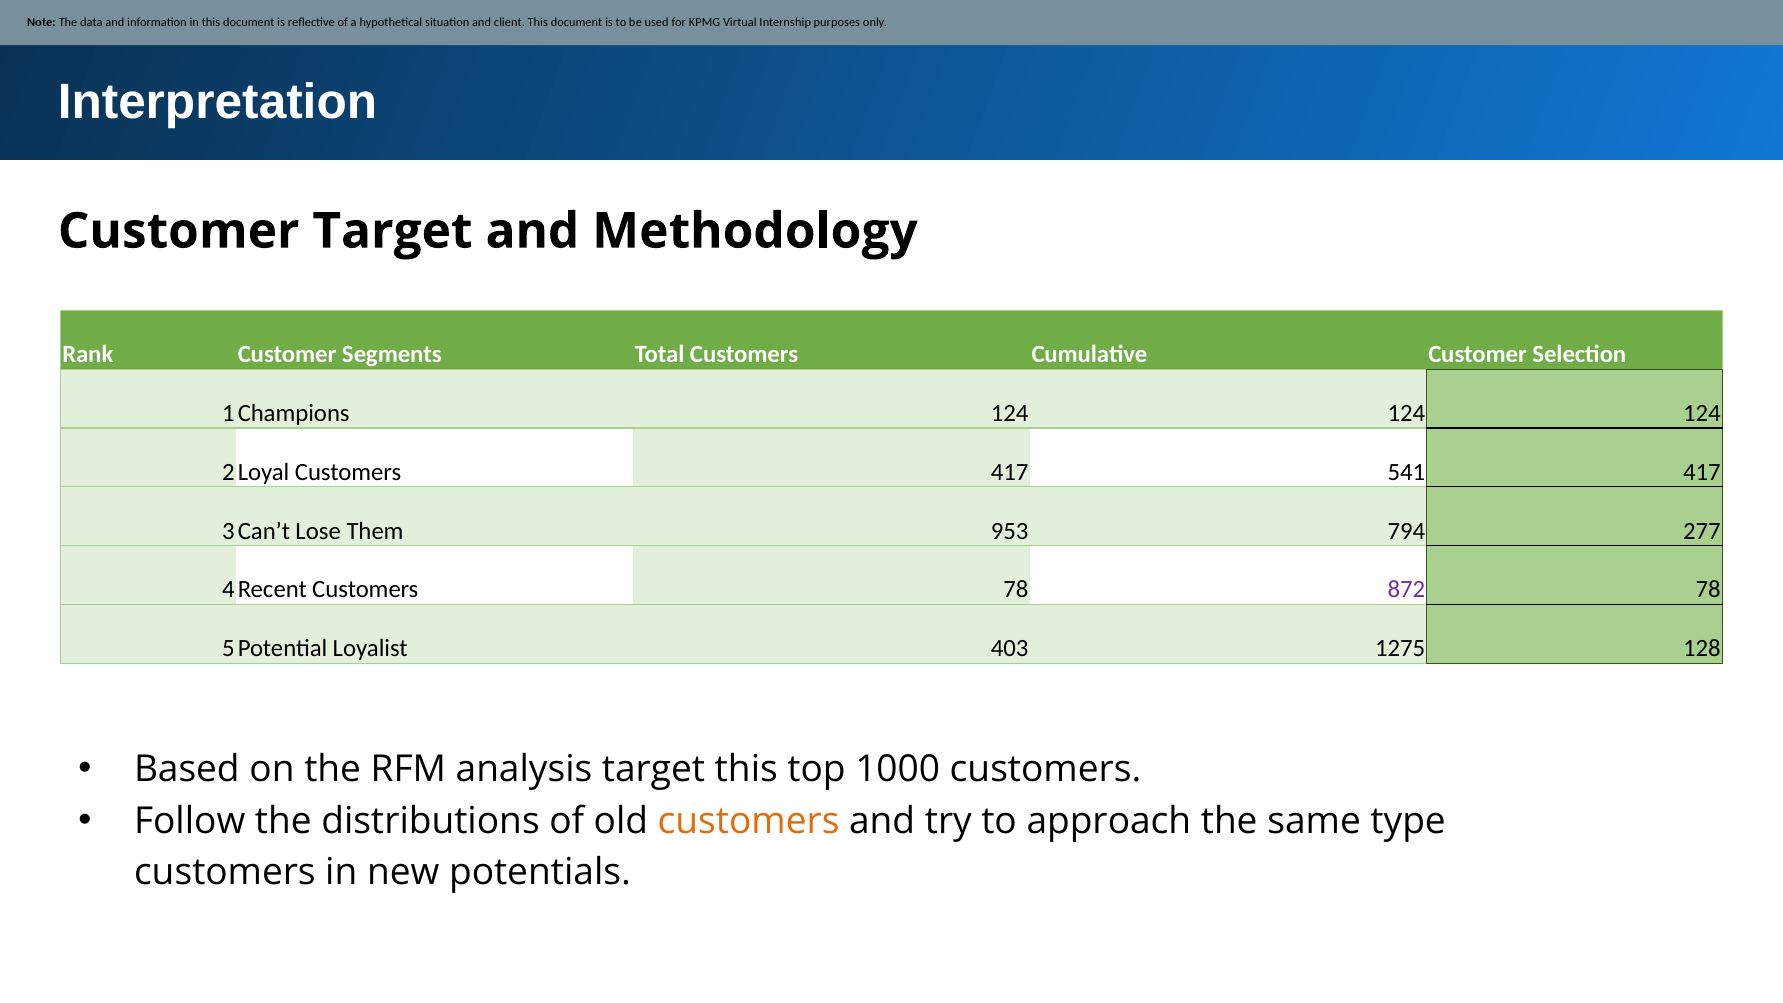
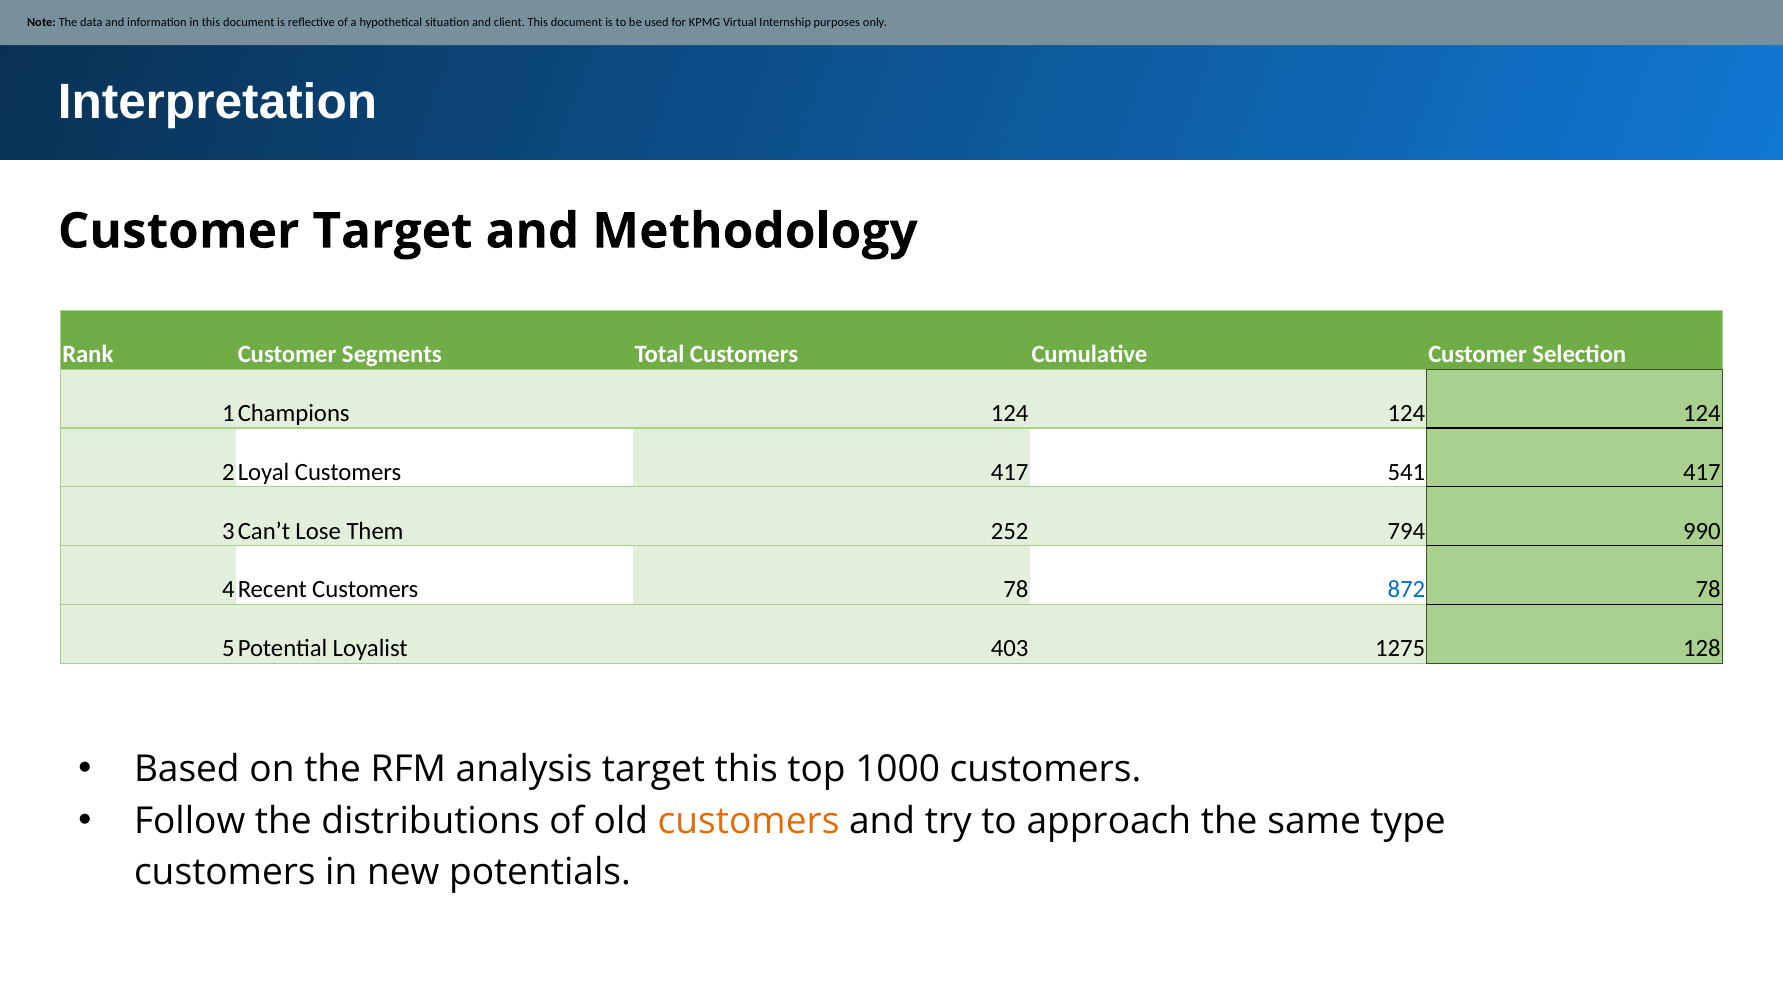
953: 953 -> 252
277: 277 -> 990
872 colour: purple -> blue
